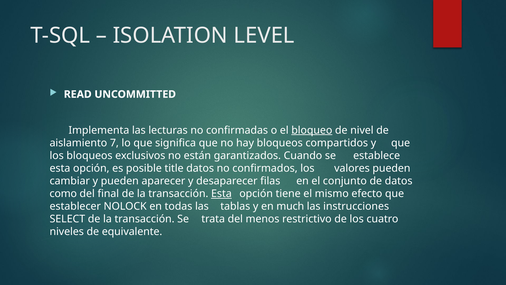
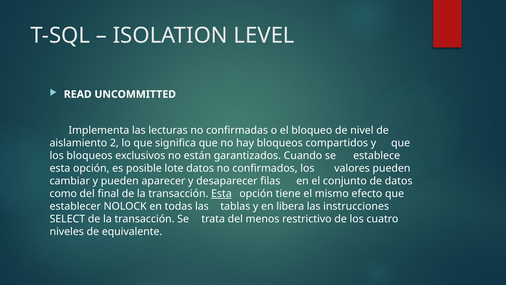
bloqueo underline: present -> none
7: 7 -> 2
title: title -> lote
much: much -> libera
